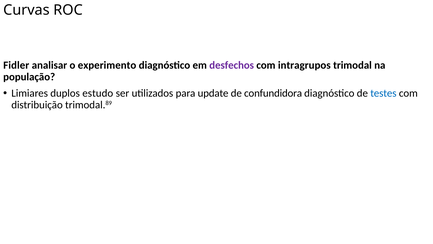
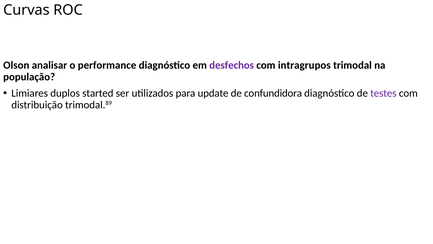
Fidler: Fidler -> Olson
experimento: experimento -> performance
estudo: estudo -> started
testes colour: blue -> purple
